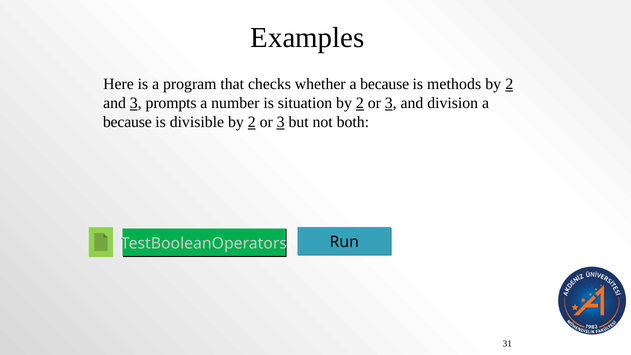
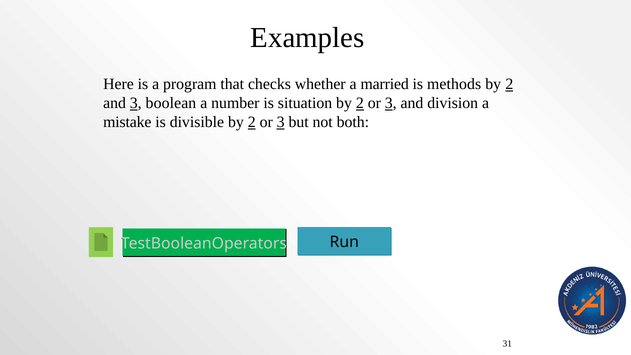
whether a because: because -> married
prompts: prompts -> boolean
because at (127, 122): because -> mistake
